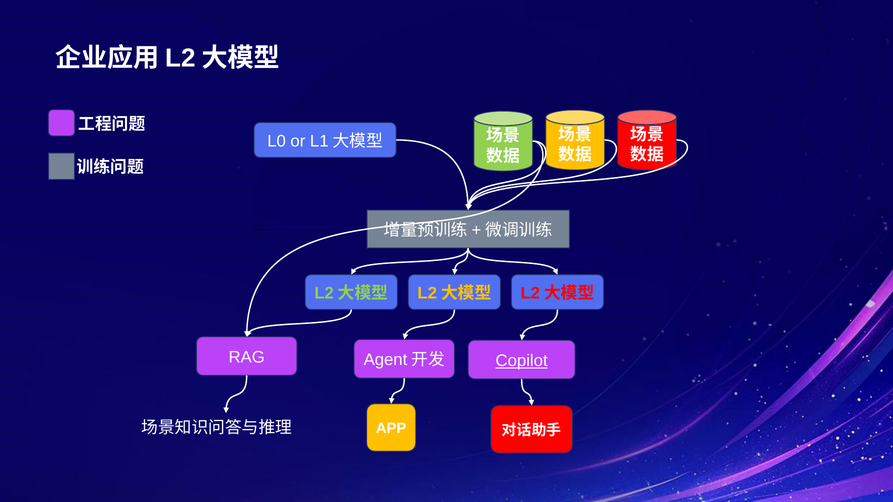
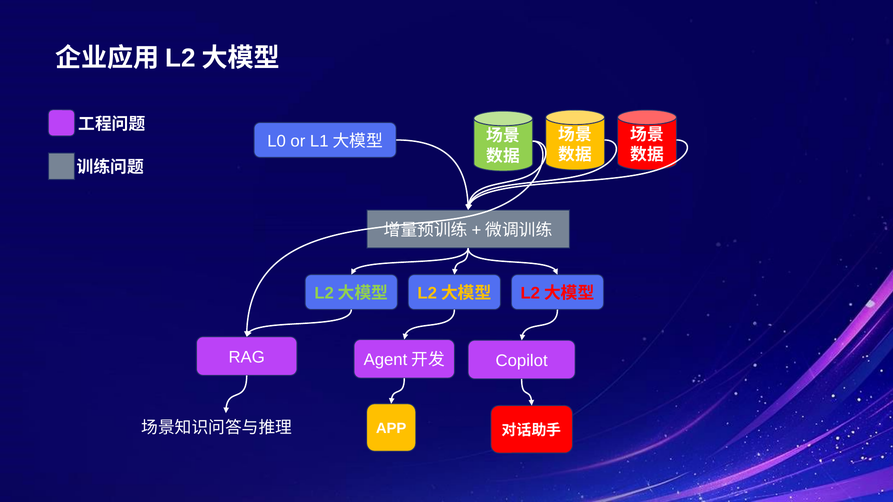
Copilot underline: present -> none
